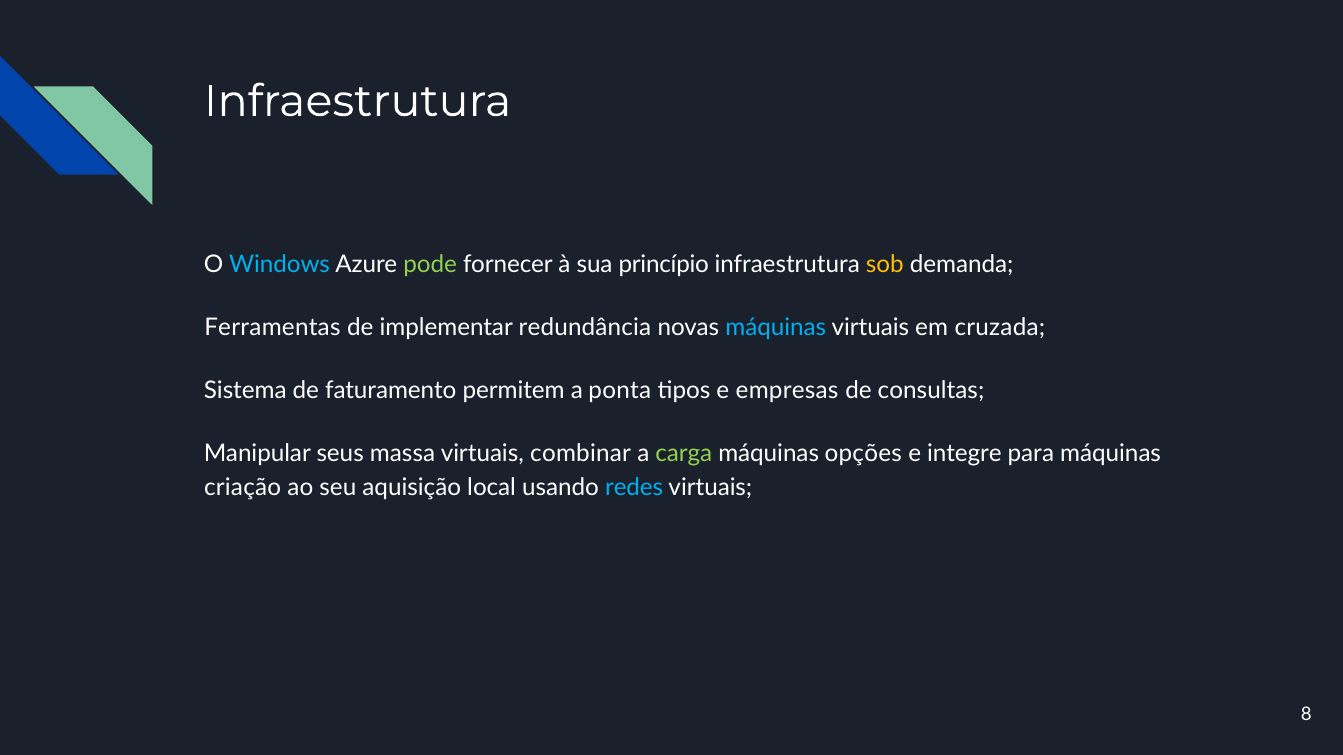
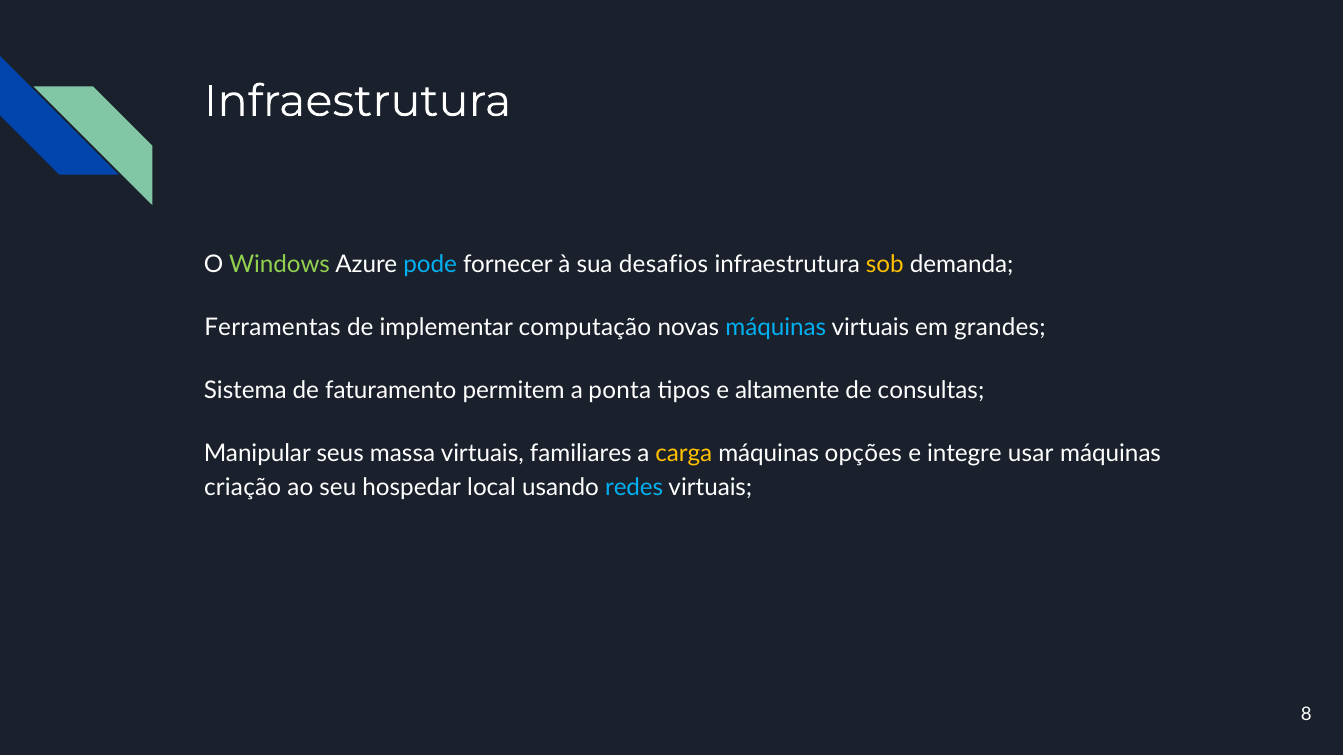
Windows colour: light blue -> light green
pode colour: light green -> light blue
princípio: princípio -> desafios
redundância: redundância -> computação
cruzada: cruzada -> grandes
empresas: empresas -> altamente
combinar: combinar -> familiares
carga colour: light green -> yellow
para: para -> usar
aquisição: aquisição -> hospedar
